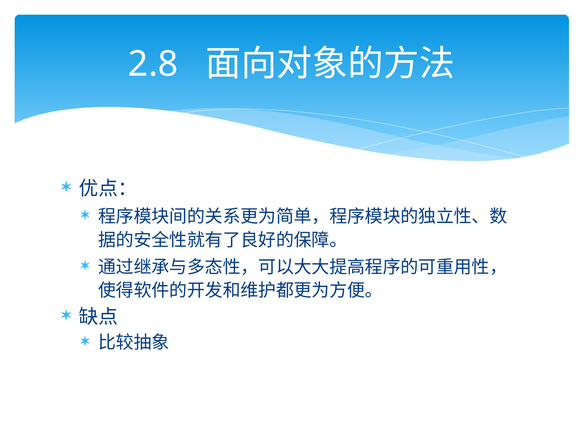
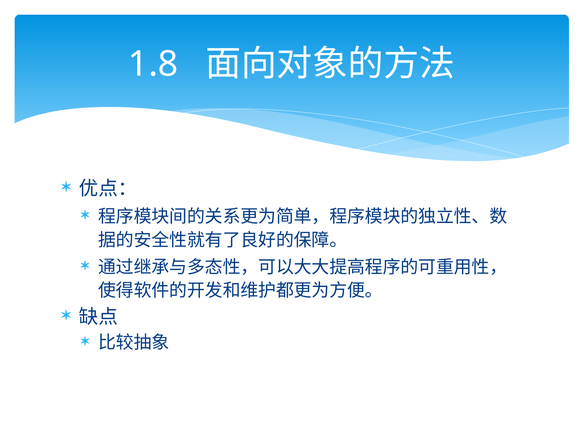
2.8: 2.8 -> 1.8
